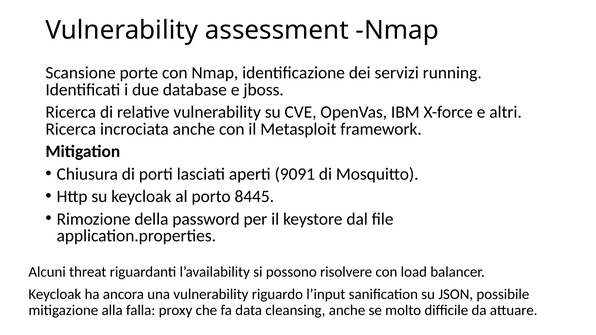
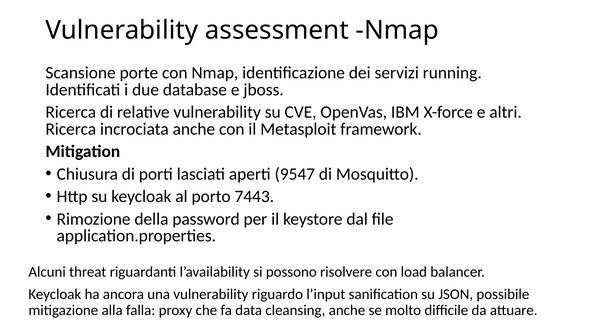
9091: 9091 -> 9547
8445: 8445 -> 7443
